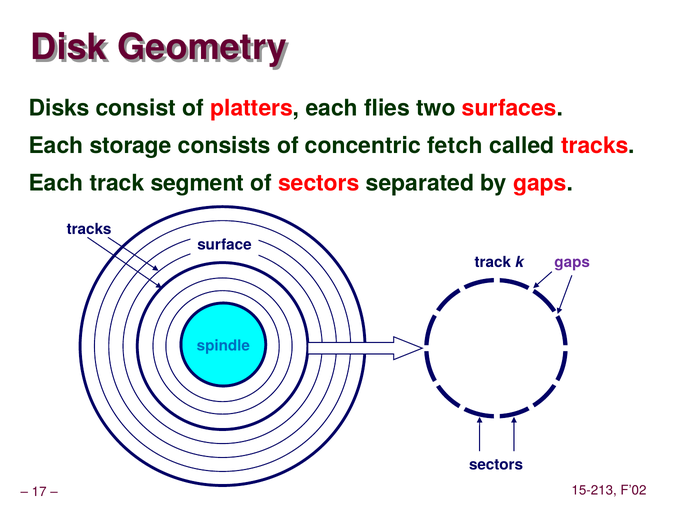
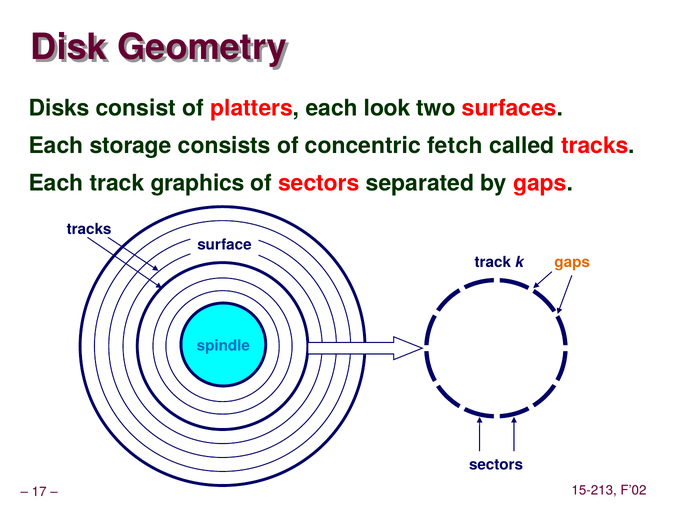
flies: flies -> look
segment: segment -> graphics
gaps at (572, 263) colour: purple -> orange
